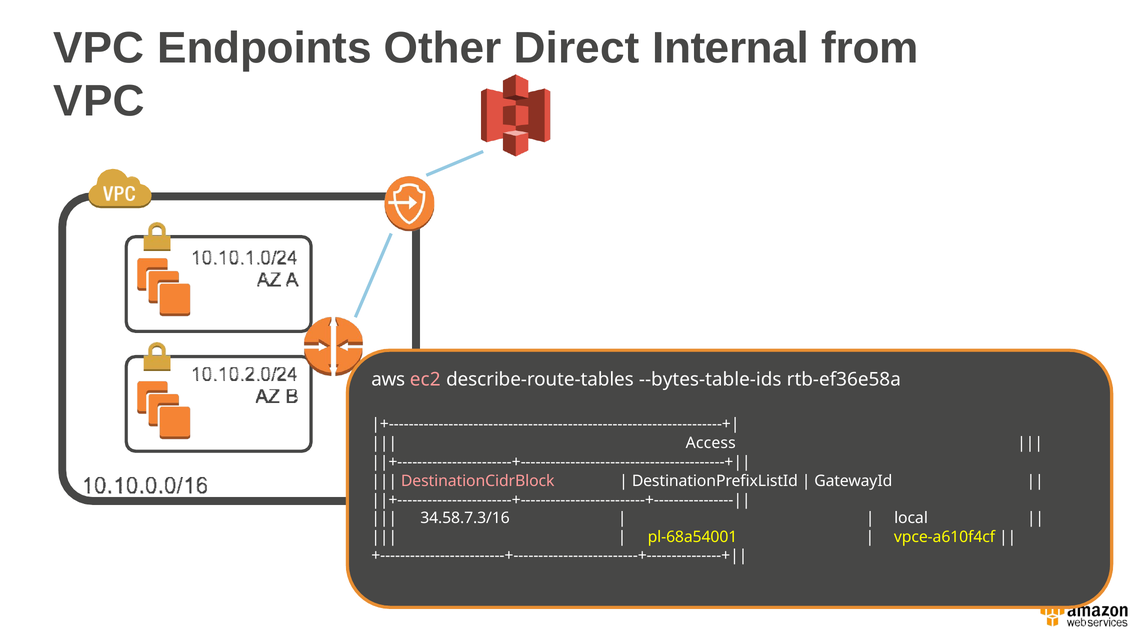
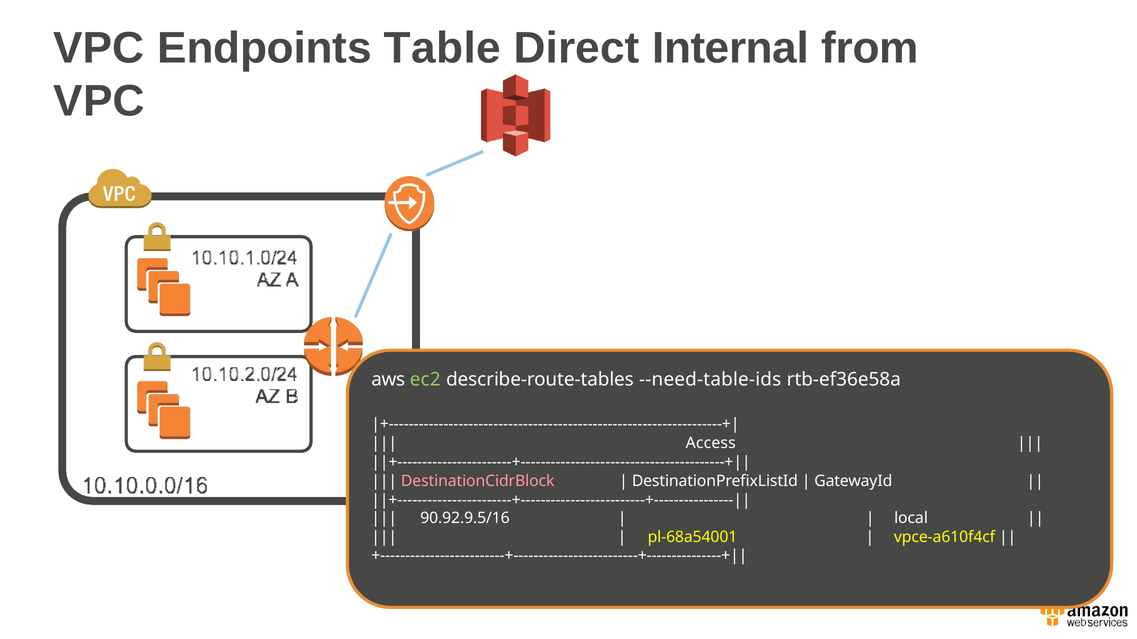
Other: Other -> Table
ec2 colour: pink -> light green
--bytes-table-ids: --bytes-table-ids -> --need-table-ids
34.58.7.3/16: 34.58.7.3/16 -> 90.92.9.5/16
